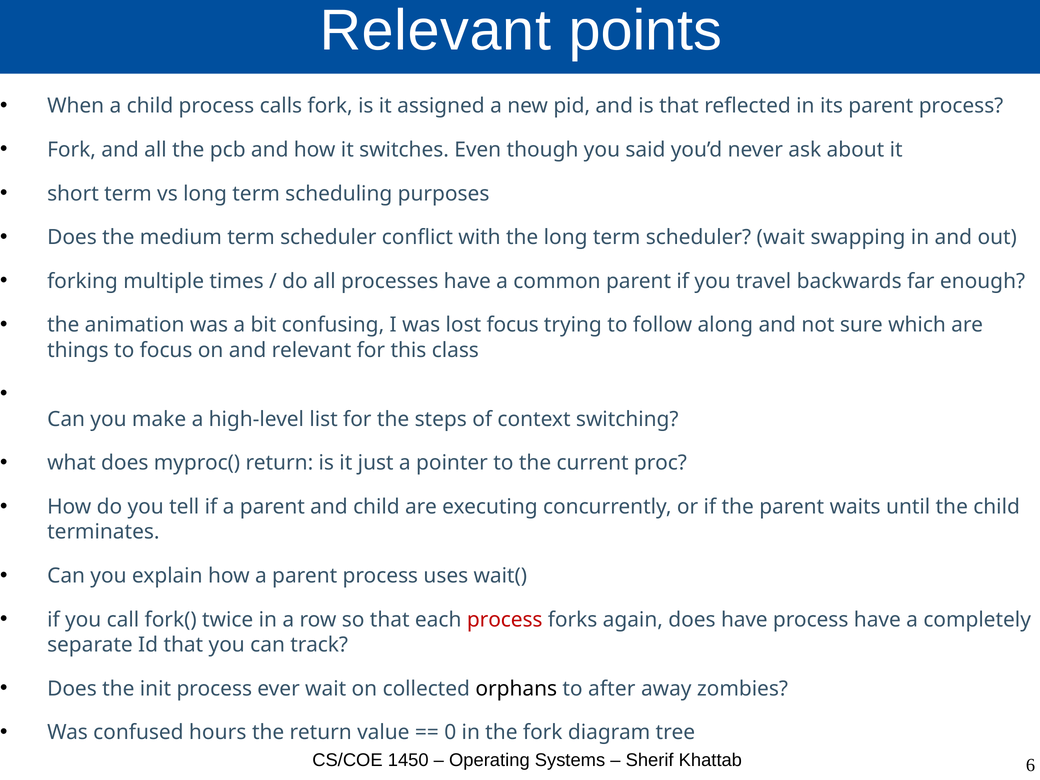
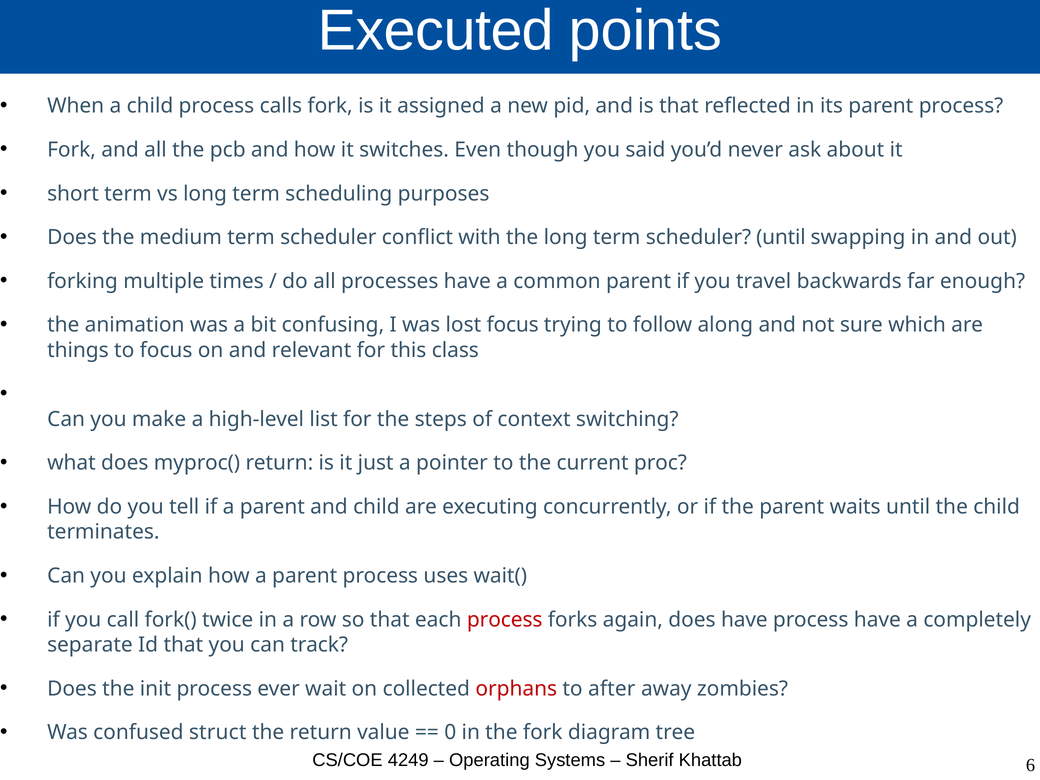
Relevant at (435, 31): Relevant -> Executed
scheduler wait: wait -> until
orphans colour: black -> red
hours: hours -> struct
1450: 1450 -> 4249
